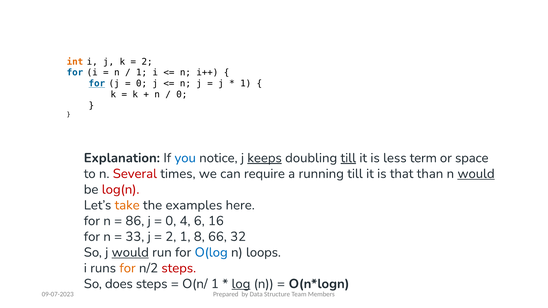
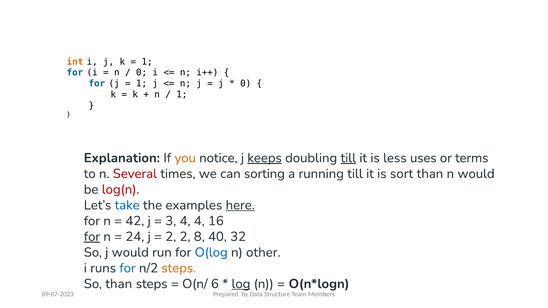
2 at (147, 62): 2 -> 1
1 at (142, 73): 1 -> 0
for at (97, 84) underline: present -> none
0 at (142, 84): 0 -> 1
1 at (246, 84): 1 -> 0
0 at (182, 95): 0 -> 1
you colour: blue -> orange
term: term -> uses
space: space -> terms
require: require -> sorting
that: that -> sort
would at (476, 174) underline: present -> none
take colour: orange -> blue
here underline: none -> present
86: 86 -> 42
0 at (171, 221): 0 -> 3
4 6: 6 -> 4
for at (92, 237) underline: none -> present
33: 33 -> 24
2 1: 1 -> 2
66: 66 -> 40
would at (130, 252) underline: present -> none
loops: loops -> other
for at (128, 268) colour: orange -> blue
steps at (179, 268) colour: red -> orange
So does: does -> than
O(n/ 1: 1 -> 6
